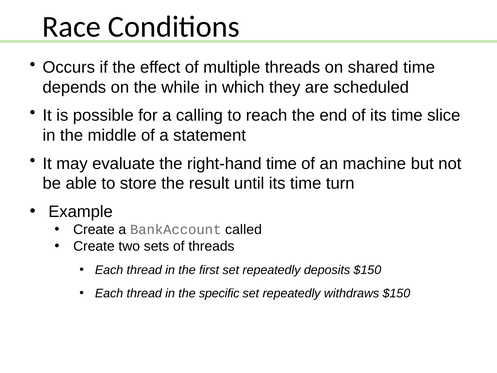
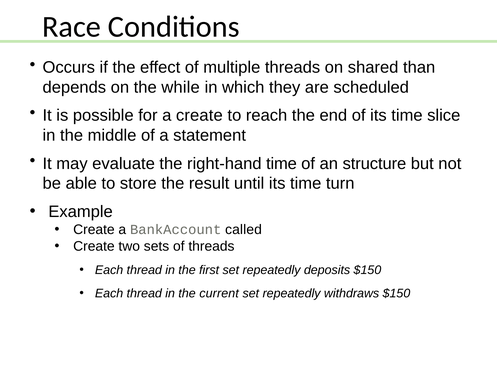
shared time: time -> than
a calling: calling -> create
machine: machine -> structure
specific: specific -> current
